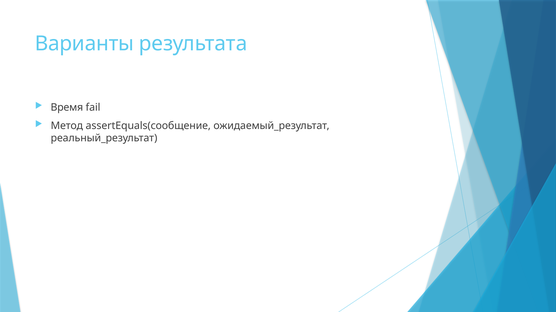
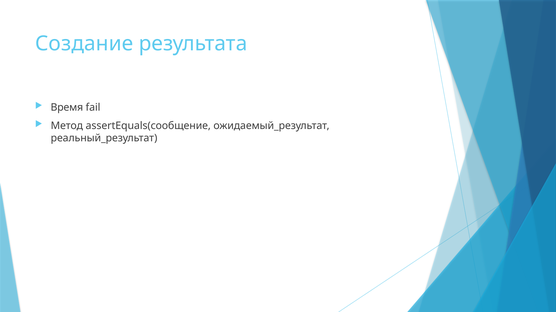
Варианты: Варианты -> Создание
